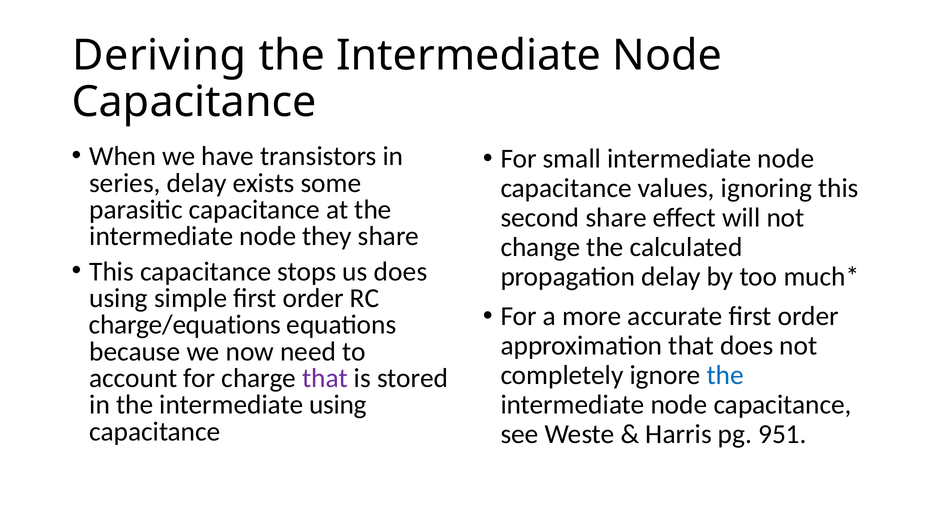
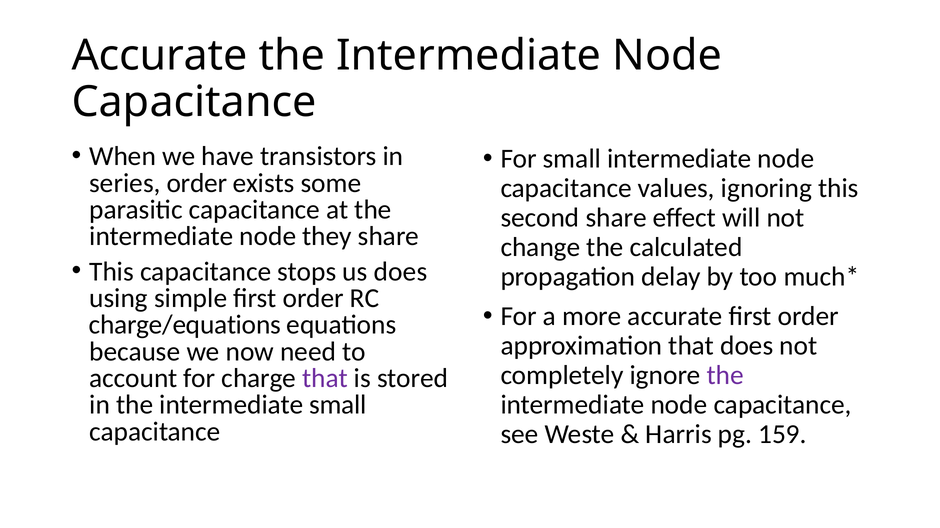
Deriving at (159, 56): Deriving -> Accurate
series delay: delay -> order
the at (725, 376) colour: blue -> purple
intermediate using: using -> small
951: 951 -> 159
